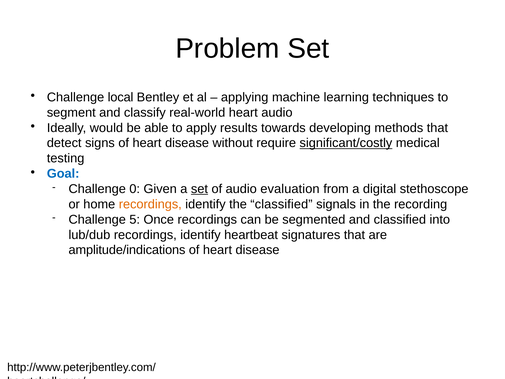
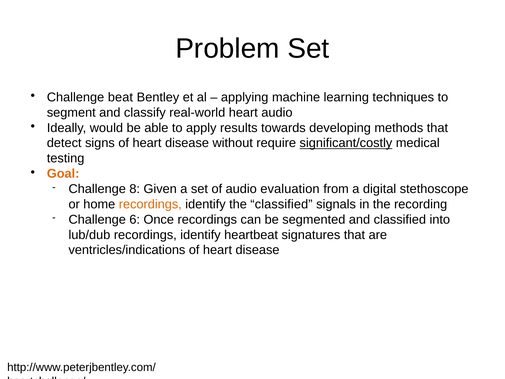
local: local -> beat
Goal colour: blue -> orange
0: 0 -> 8
set at (199, 189) underline: present -> none
5: 5 -> 6
amplitude/indications: amplitude/indications -> ventricles/indications
